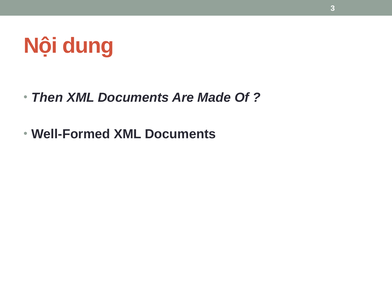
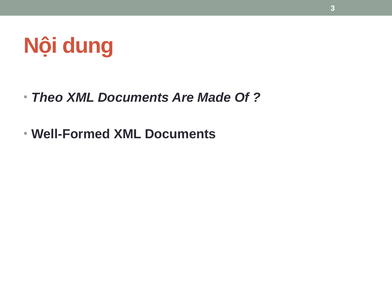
Then: Then -> Theo
